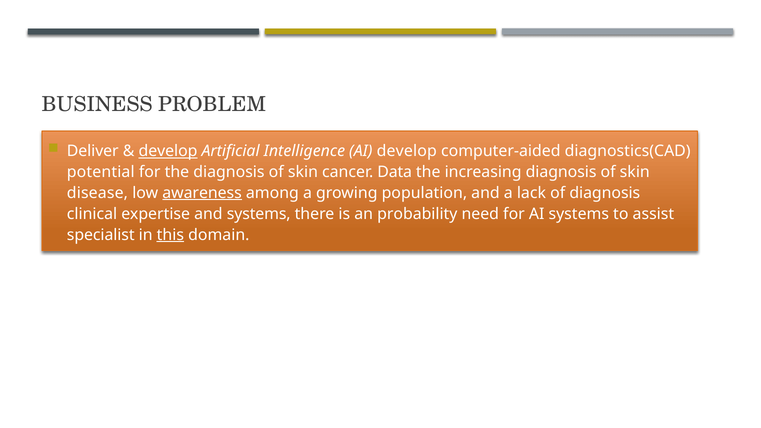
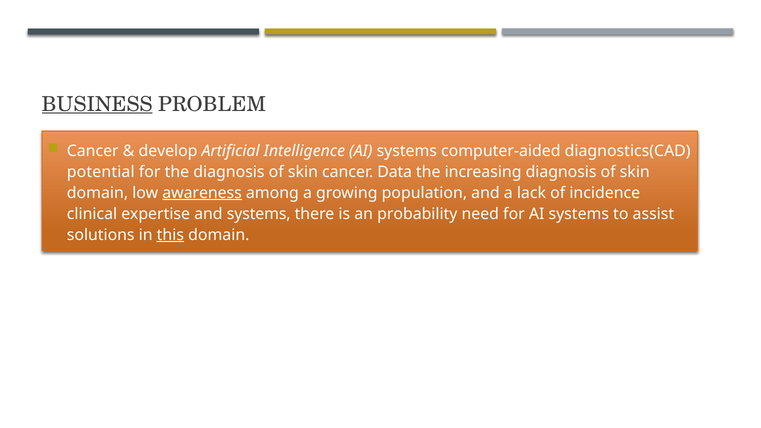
BUSINESS underline: none -> present
Deliver at (93, 151): Deliver -> Cancer
develop at (168, 151) underline: present -> none
Intelligence AI develop: develop -> systems
disease at (97, 193): disease -> domain
of diagnosis: diagnosis -> incidence
specialist: specialist -> solutions
